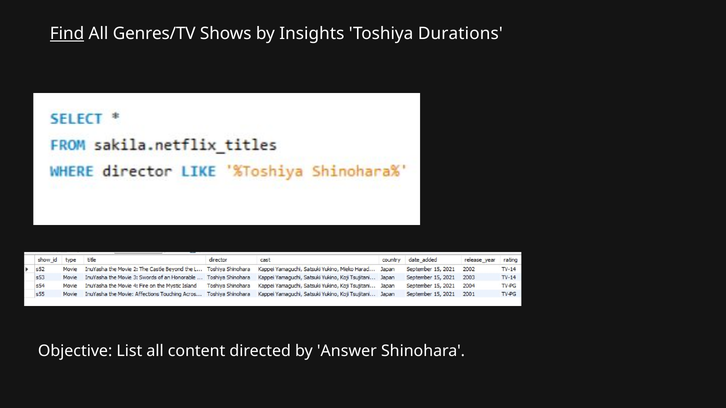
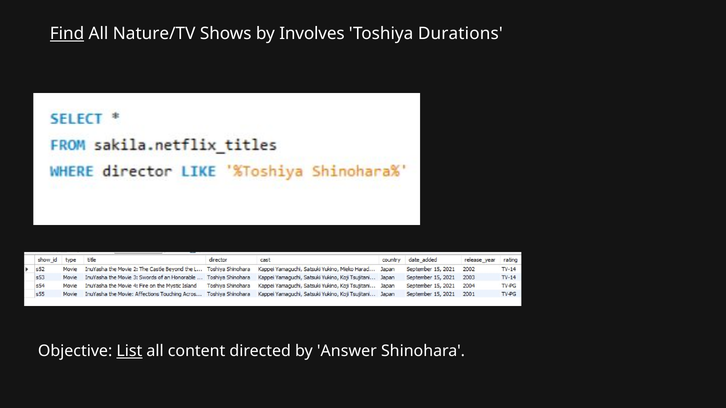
Genres/TV: Genres/TV -> Nature/TV
Insights: Insights -> Involves
List underline: none -> present
